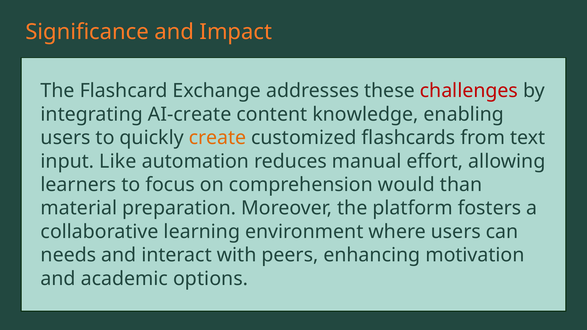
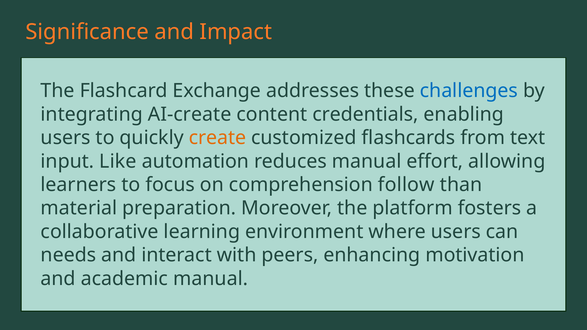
challenges colour: red -> blue
knowledge: knowledge -> credentials
would: would -> follow
academic options: options -> manual
